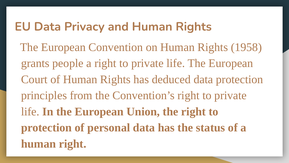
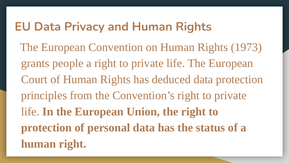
1958: 1958 -> 1973
